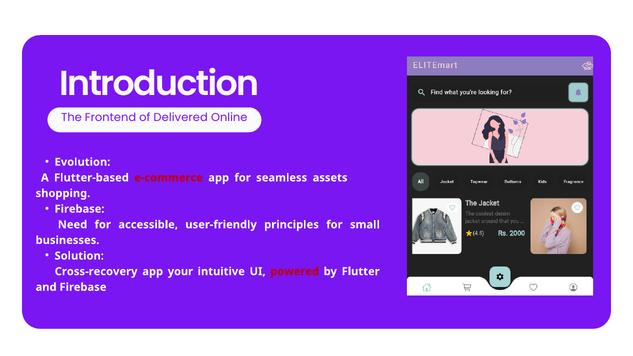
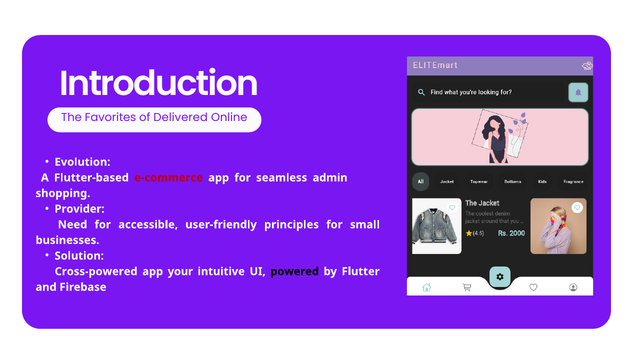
Frontend: Frontend -> Favorites
assets: assets -> admin
Firebase at (80, 209): Firebase -> Provider
Cross-recovery: Cross-recovery -> Cross-powered
powered colour: red -> black
